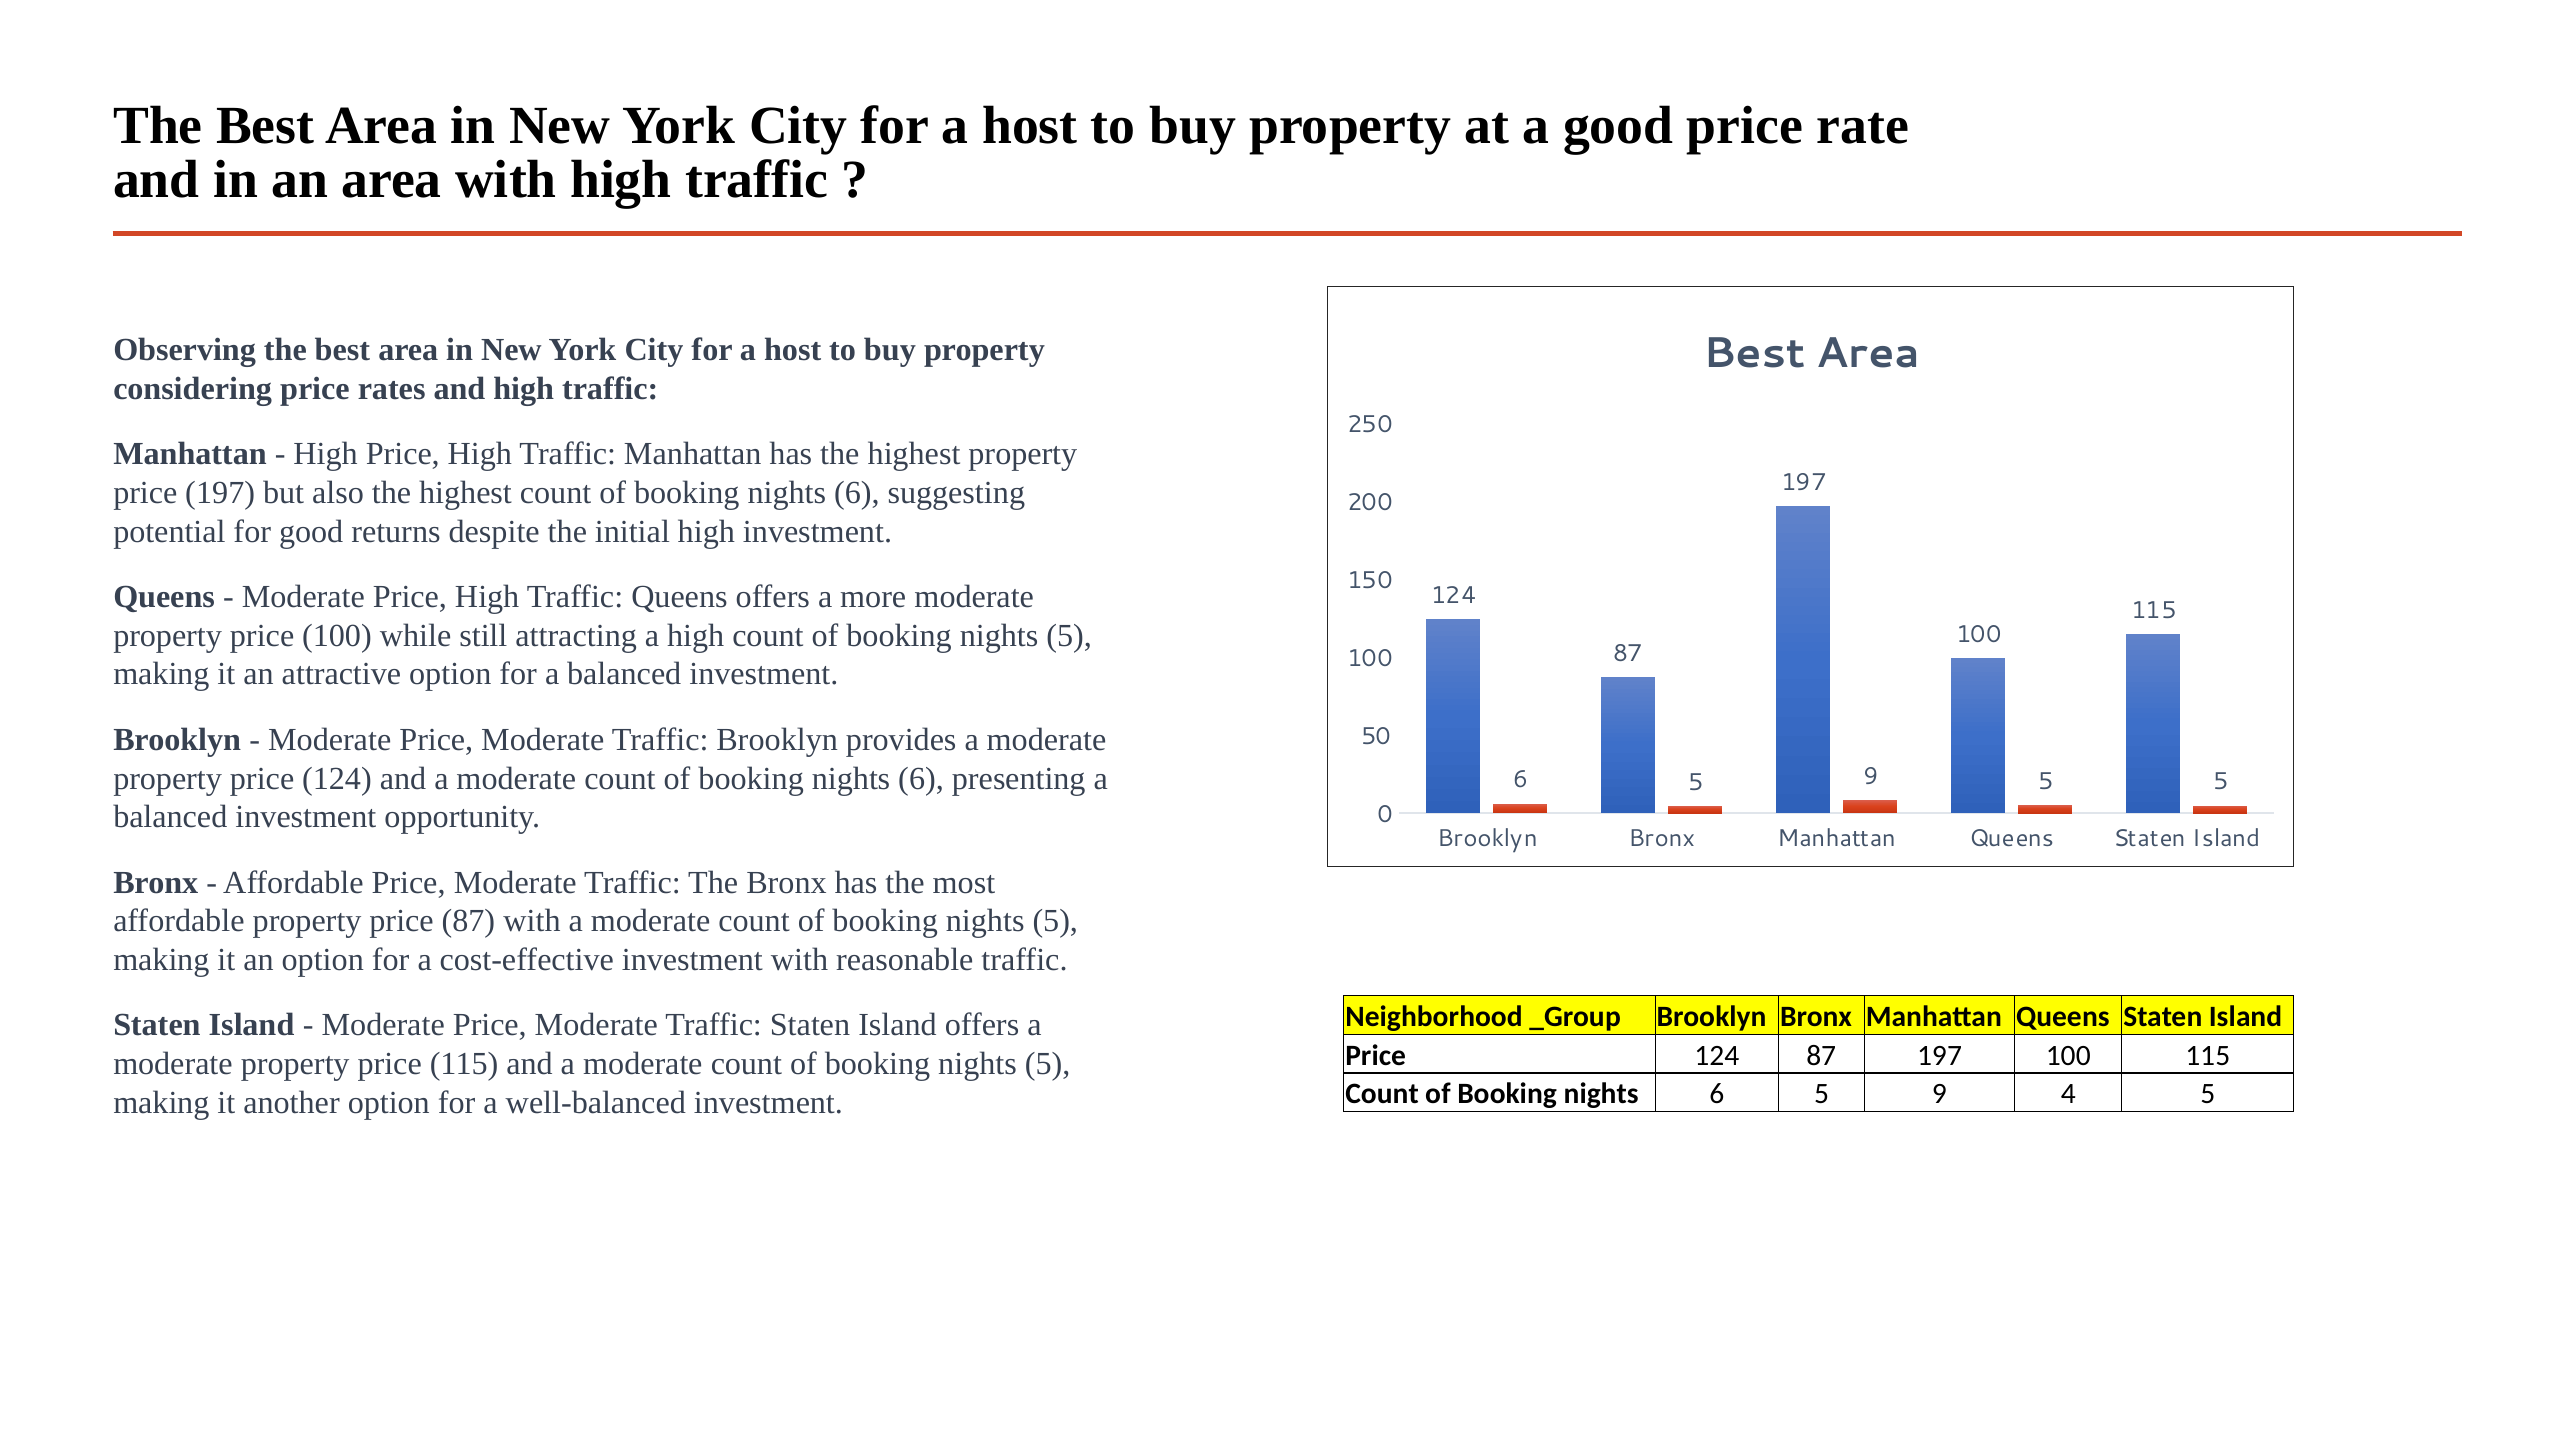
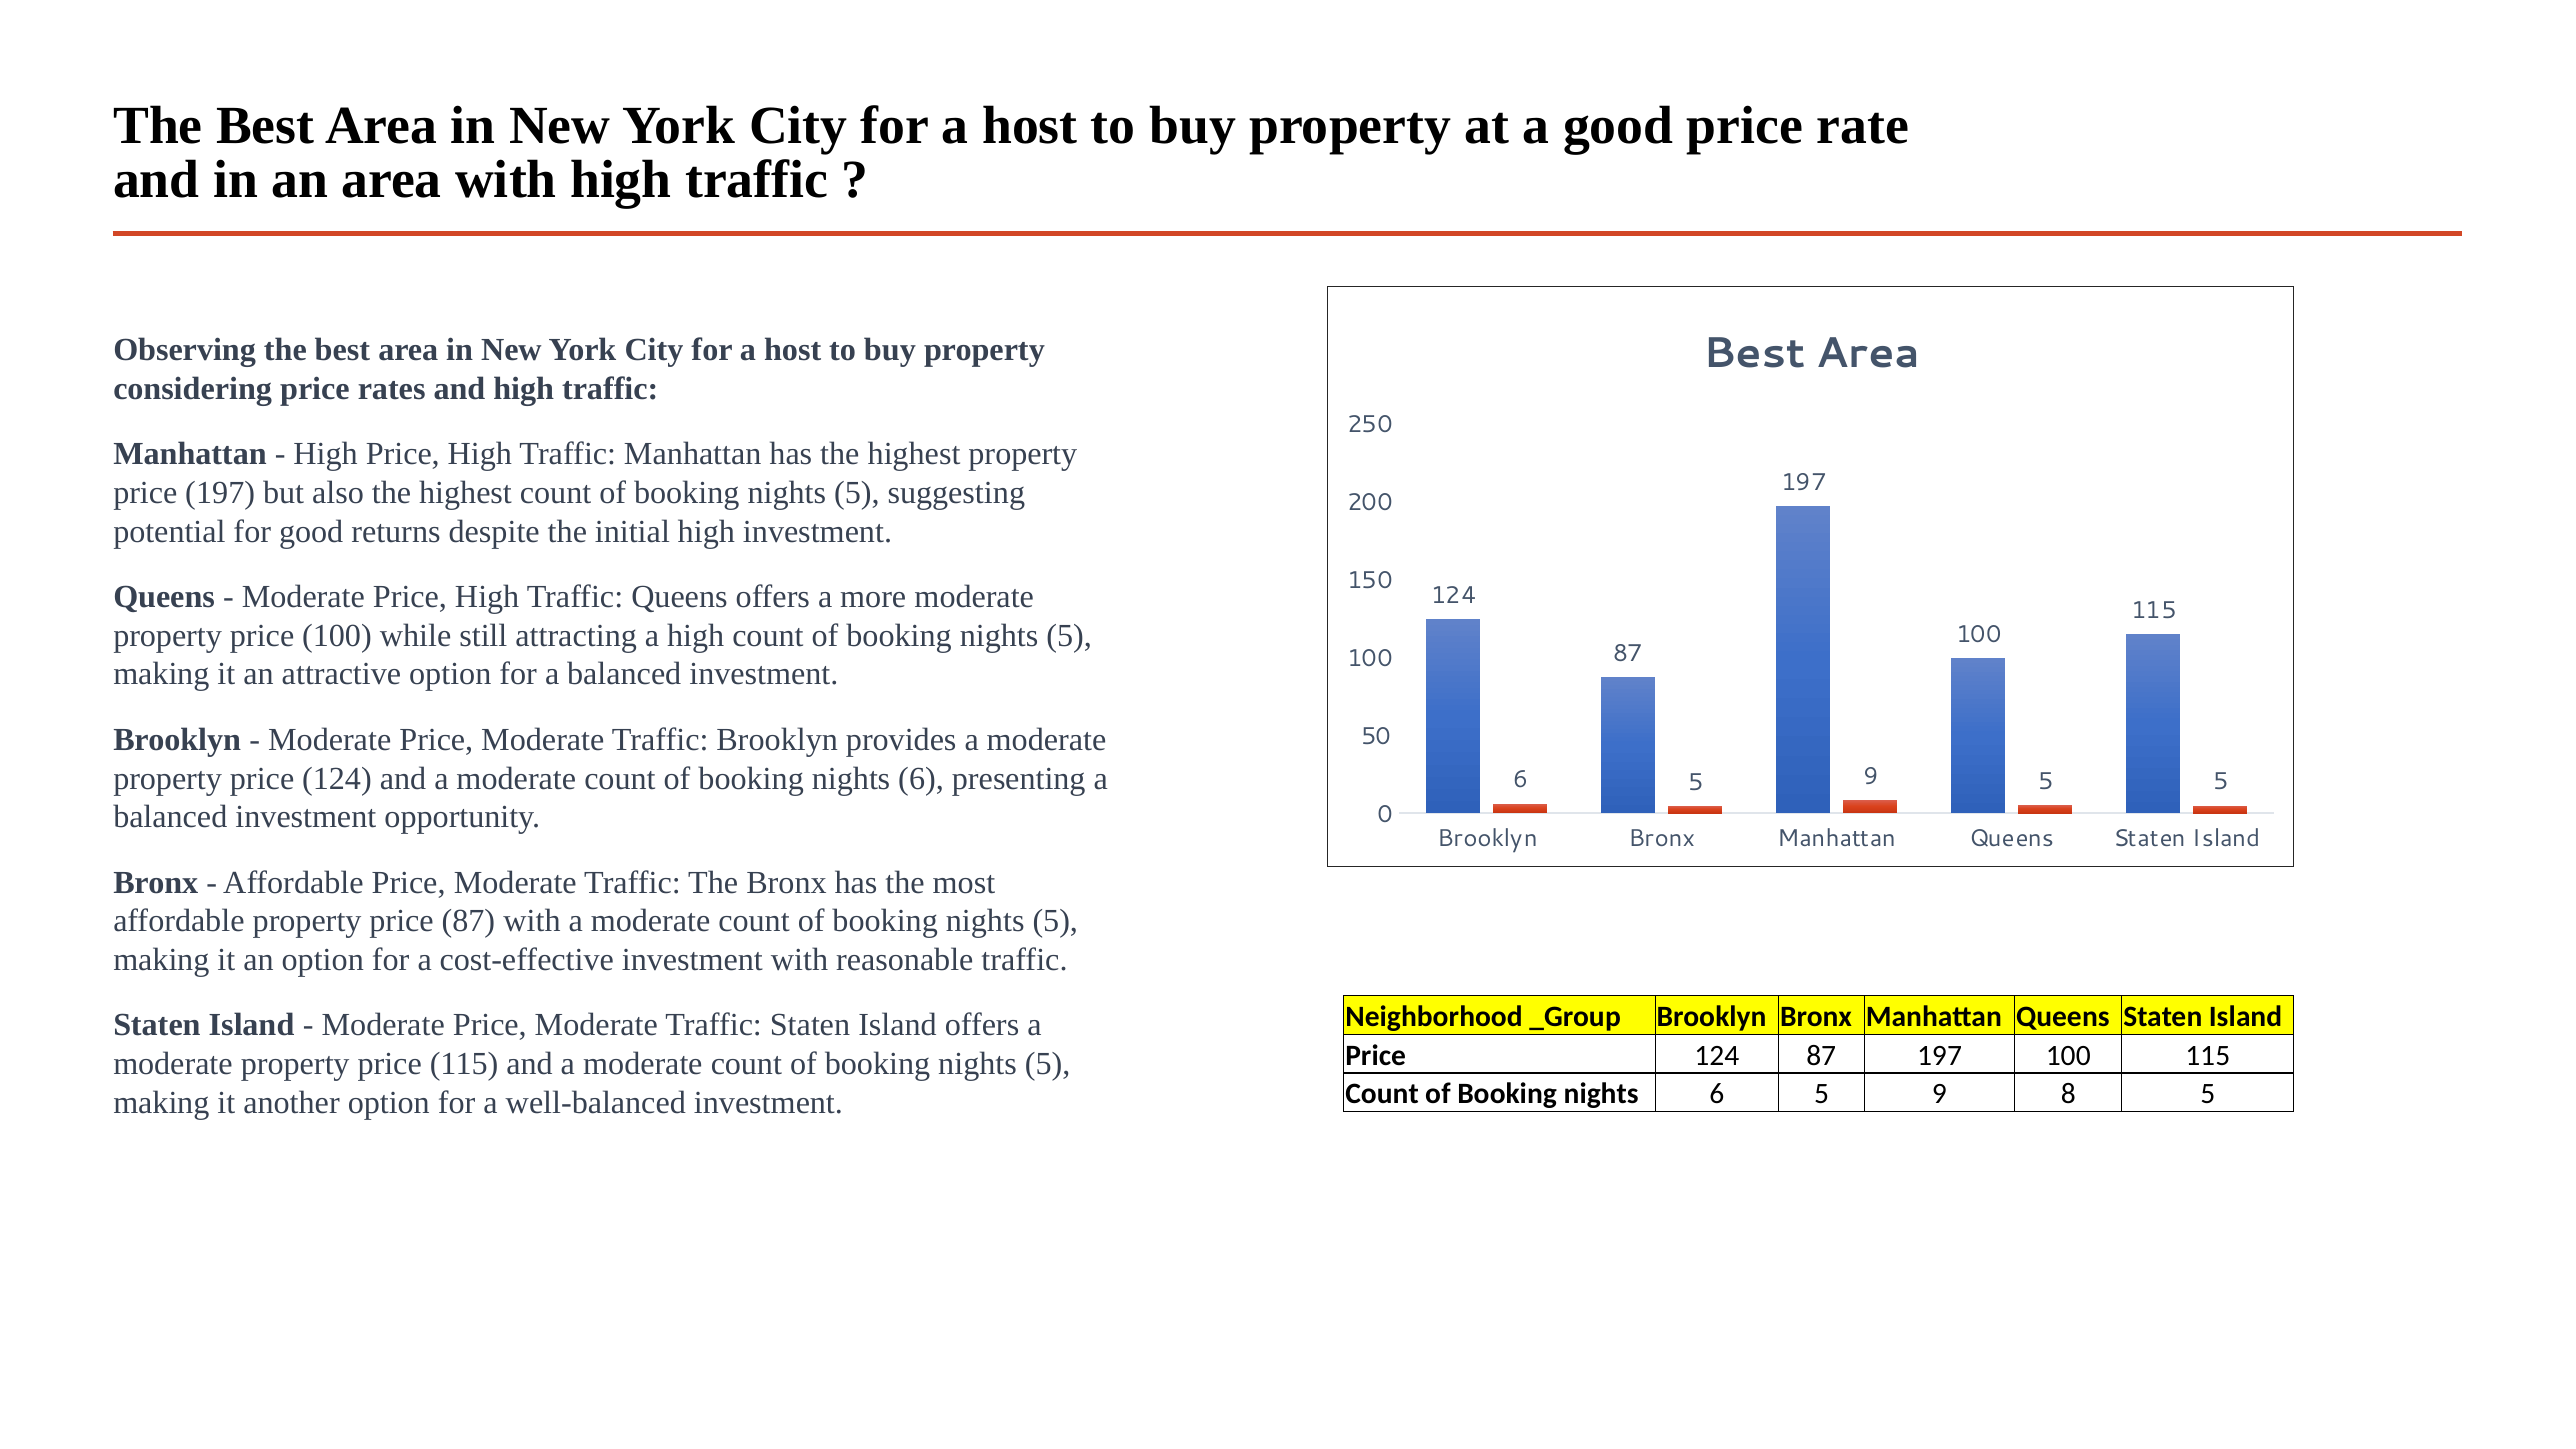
6 at (857, 493): 6 -> 5
4: 4 -> 8
